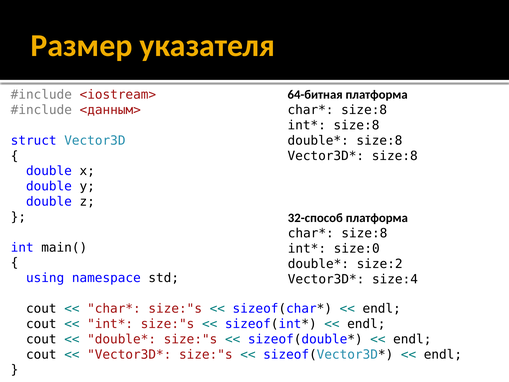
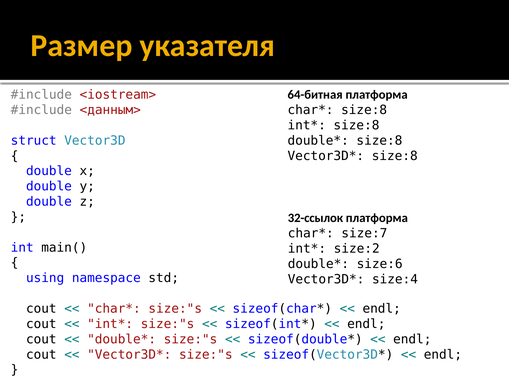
32-способ: 32-способ -> 32-ссылок
size:8 at (364, 233): size:8 -> size:7
size:0: size:0 -> size:2
size:2: size:2 -> size:6
